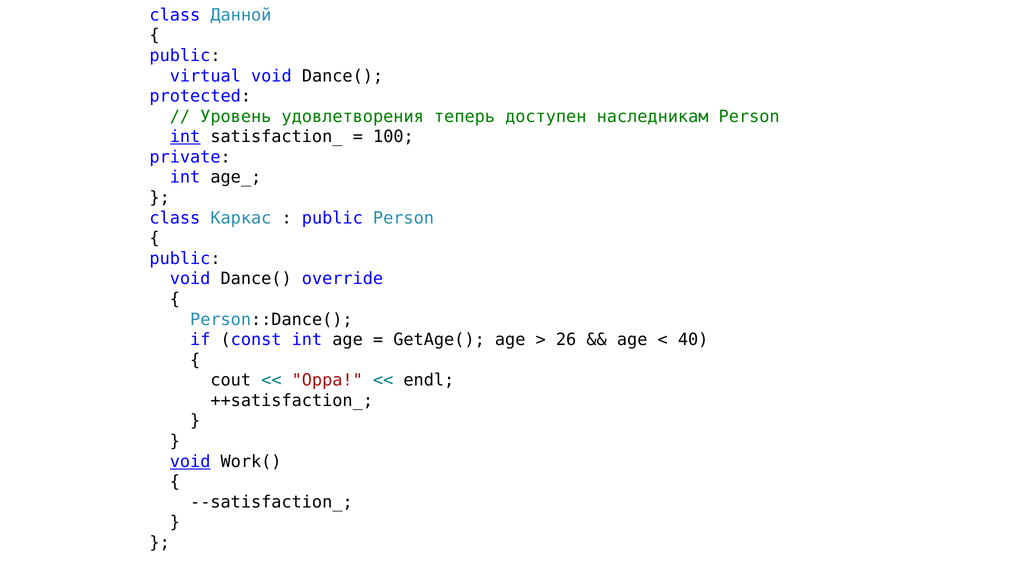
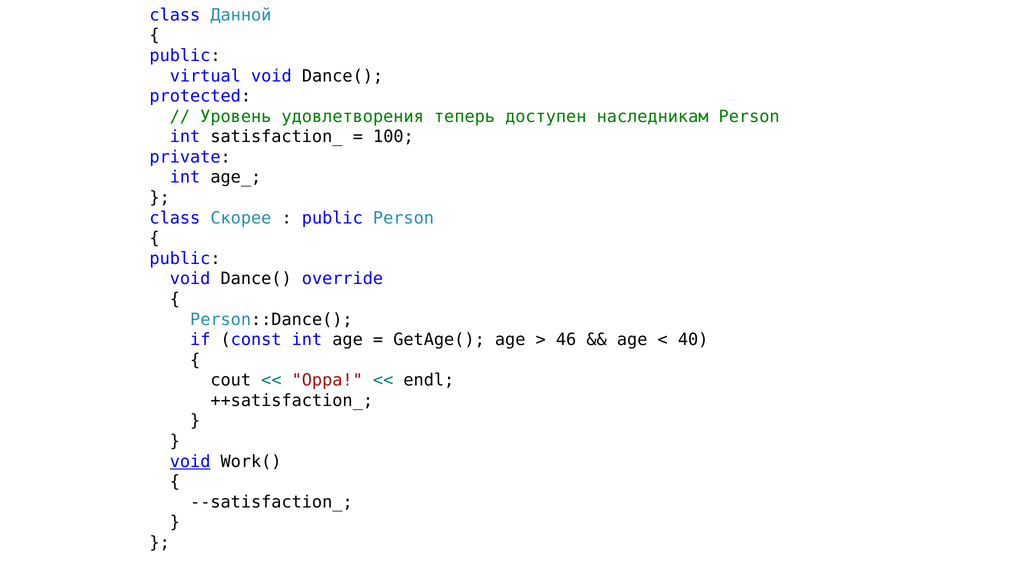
int at (185, 137) underline: present -> none
Каркас: Каркас -> Скорее
26: 26 -> 46
